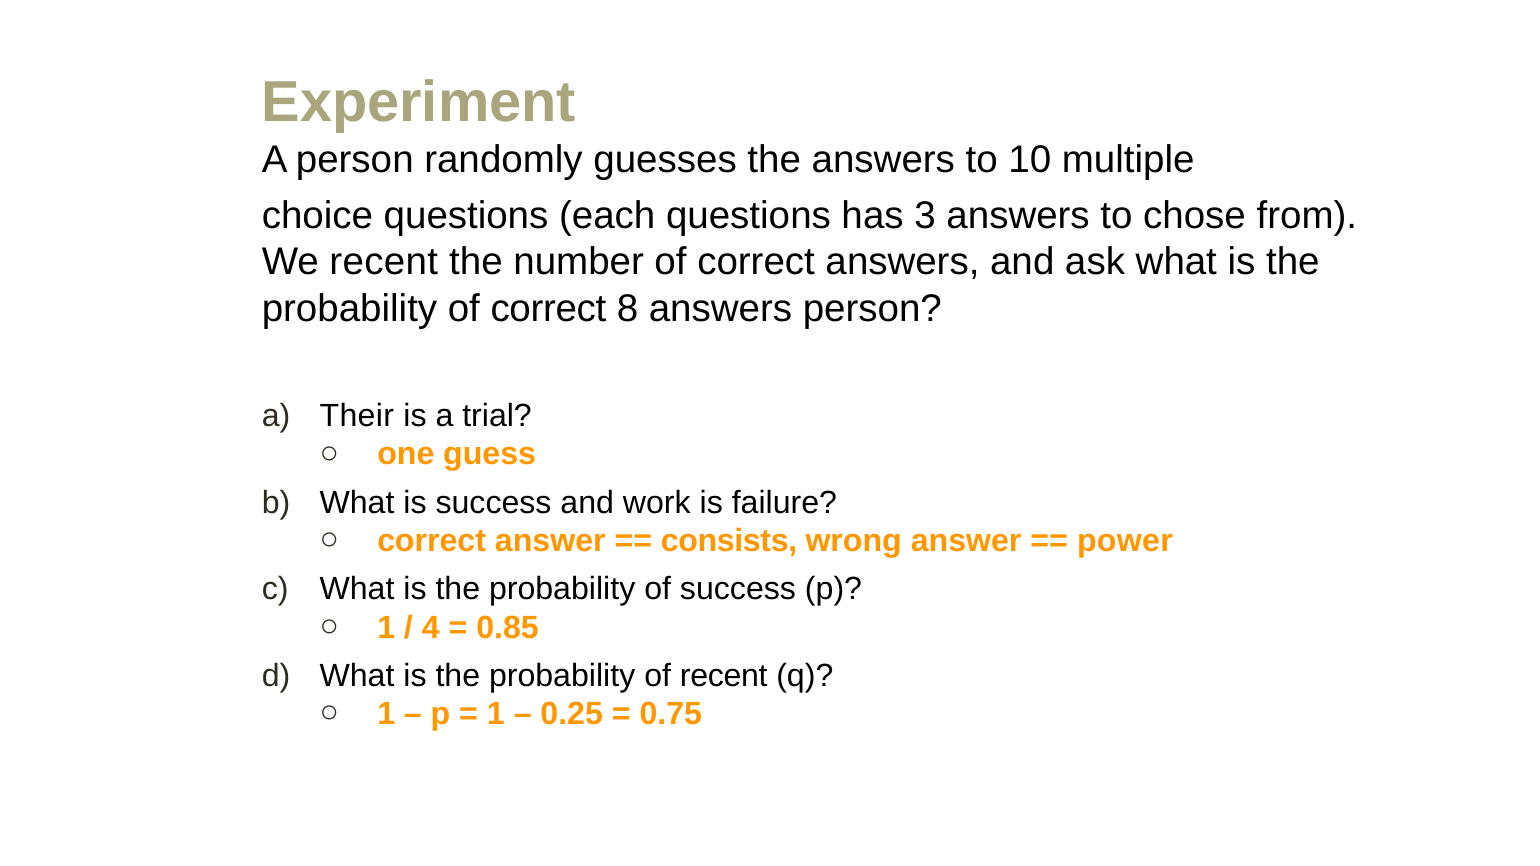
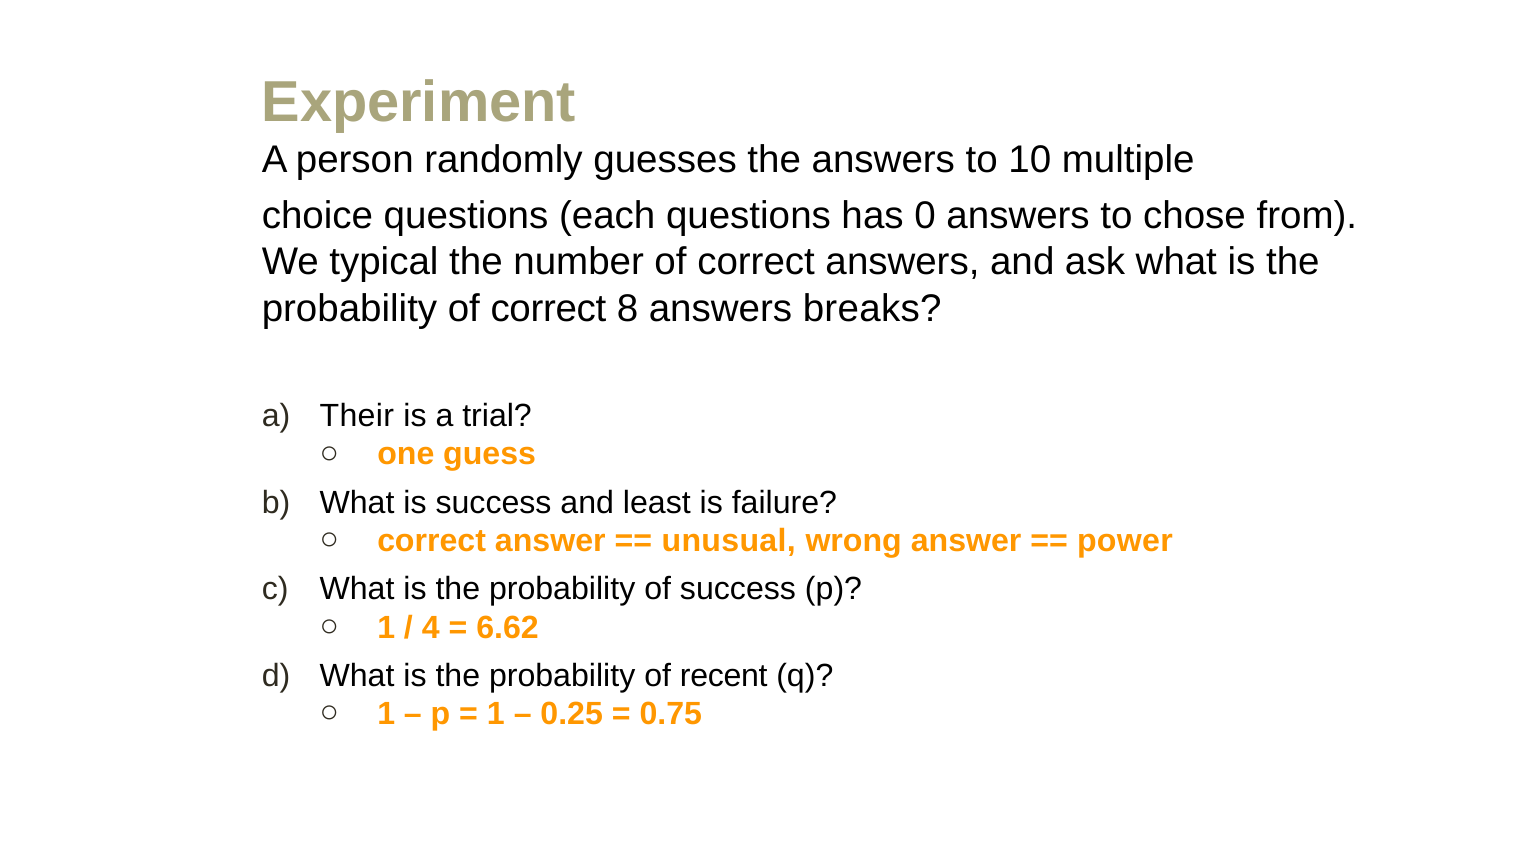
3: 3 -> 0
We recent: recent -> typical
answers person: person -> breaks
work: work -> least
consists: consists -> unusual
0.85: 0.85 -> 6.62
